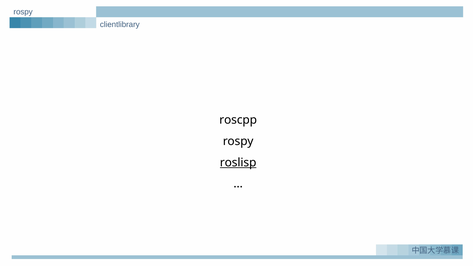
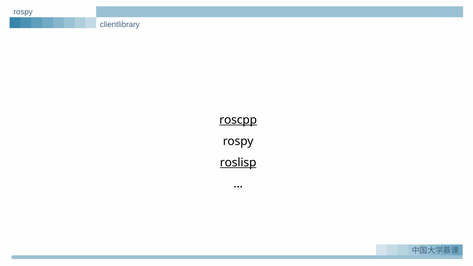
roscpp underline: none -> present
